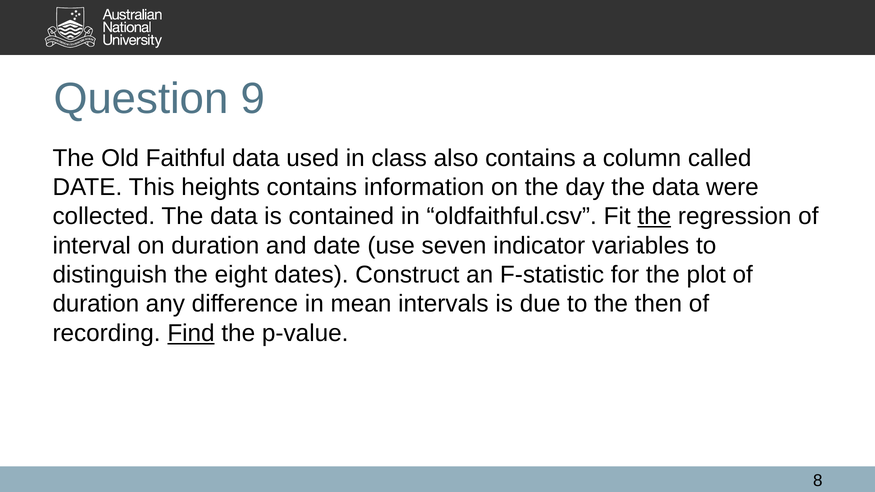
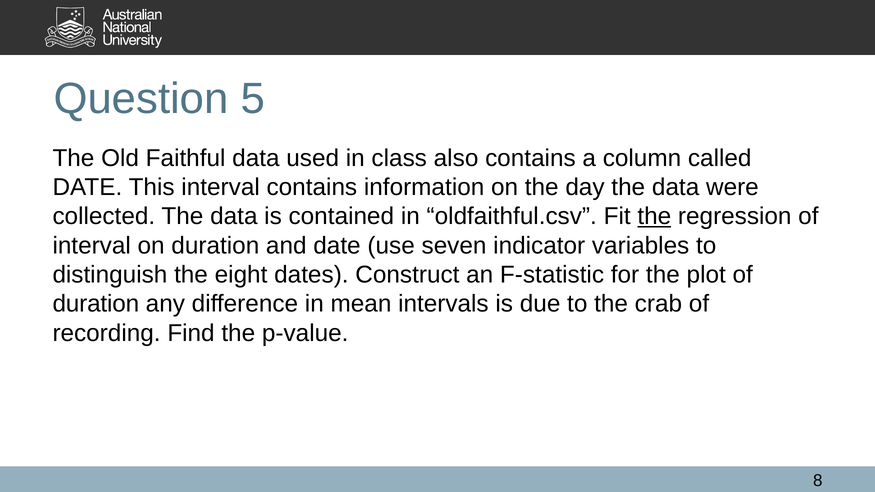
9: 9 -> 5
This heights: heights -> interval
then: then -> crab
Find underline: present -> none
